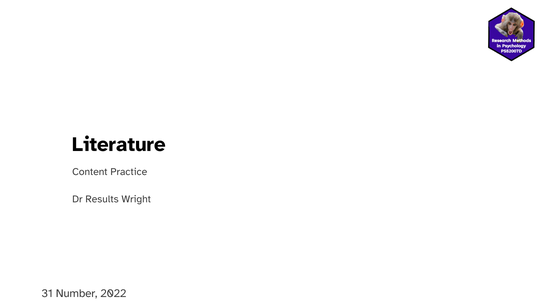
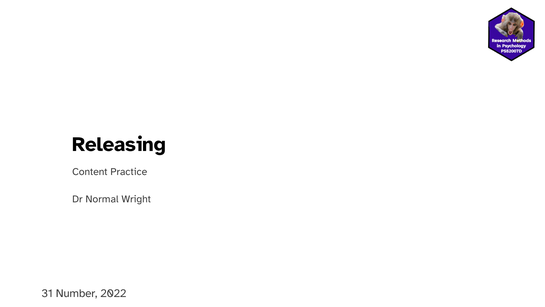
Literature: Literature -> Releasing
Results: Results -> Normal
